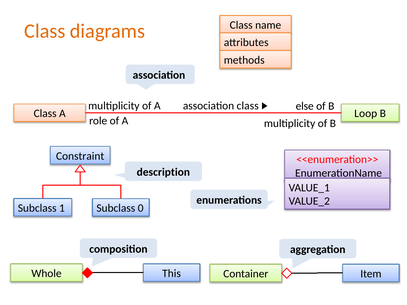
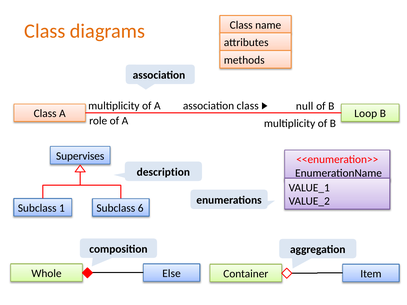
else: else -> null
Constraint: Constraint -> Supervises
0: 0 -> 6
This: This -> Else
